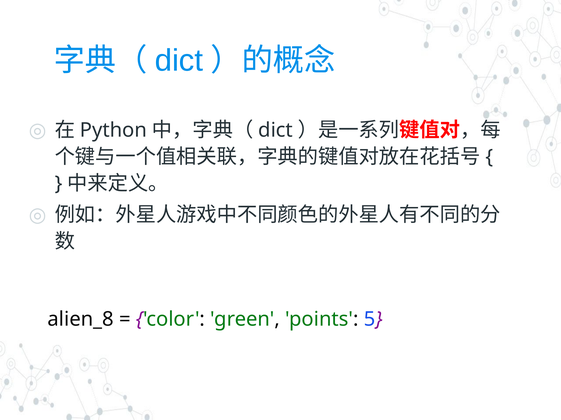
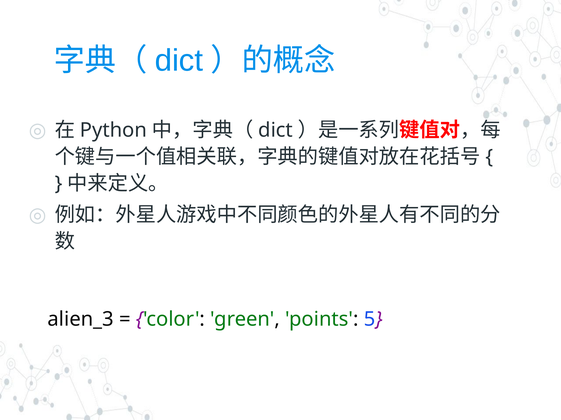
alien_8: alien_8 -> alien_3
